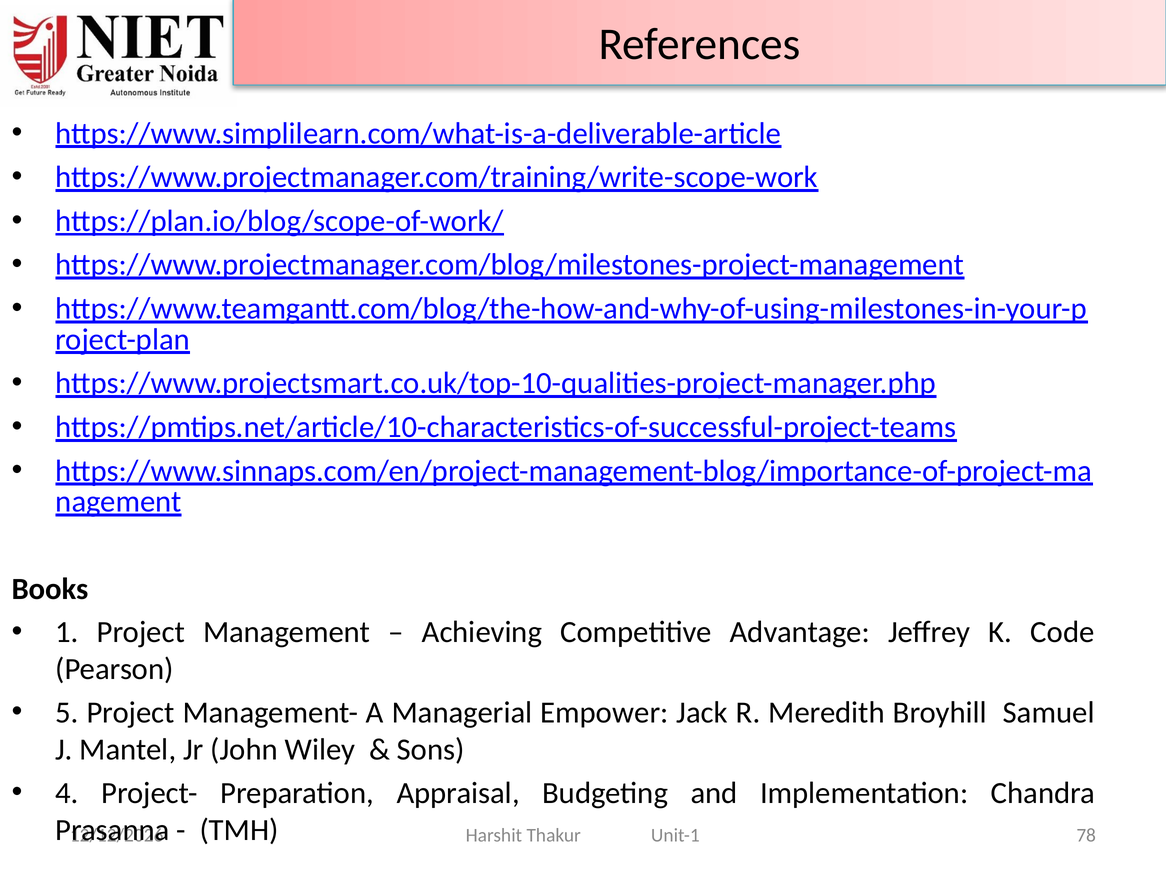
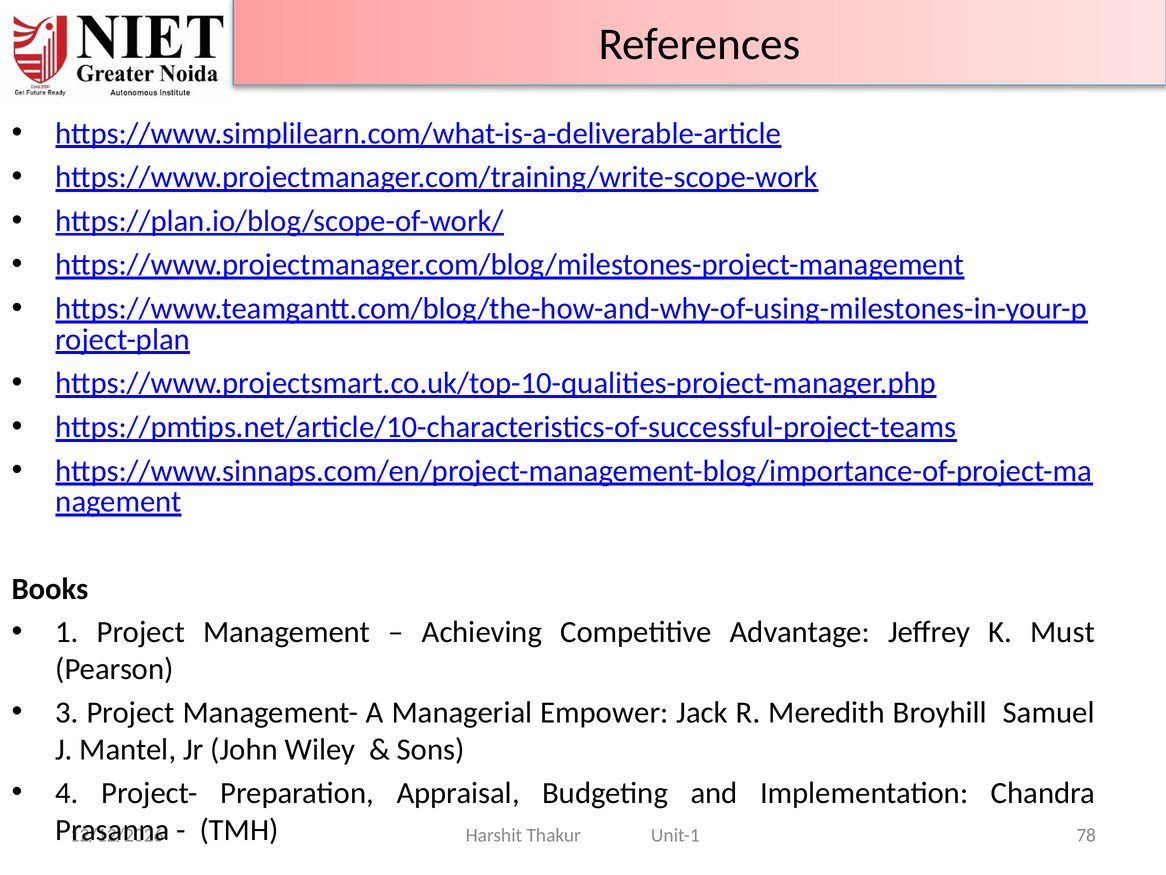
Code: Code -> Must
5: 5 -> 3
